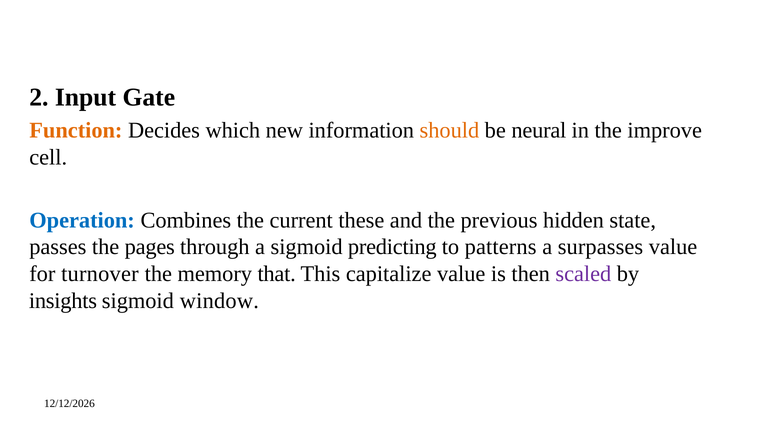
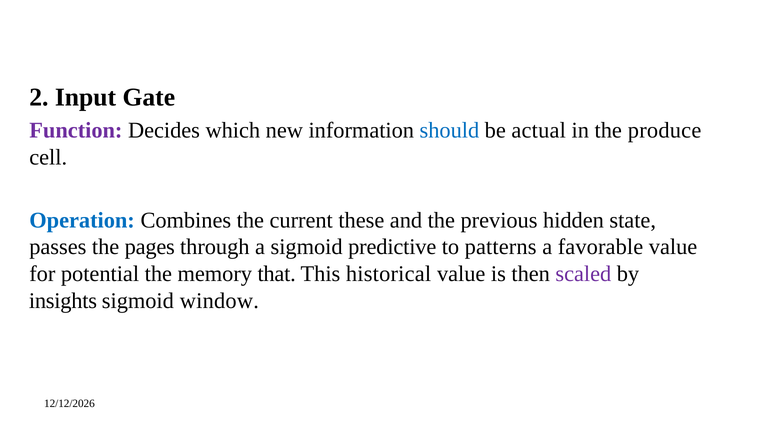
Function colour: orange -> purple
should colour: orange -> blue
neural: neural -> actual
improve: improve -> produce
predicting: predicting -> predictive
surpasses: surpasses -> favorable
turnover: turnover -> potential
capitalize: capitalize -> historical
